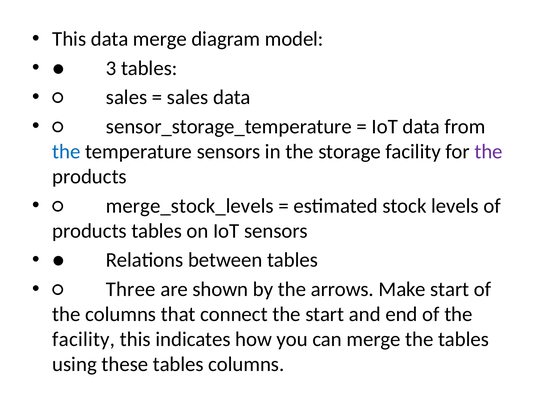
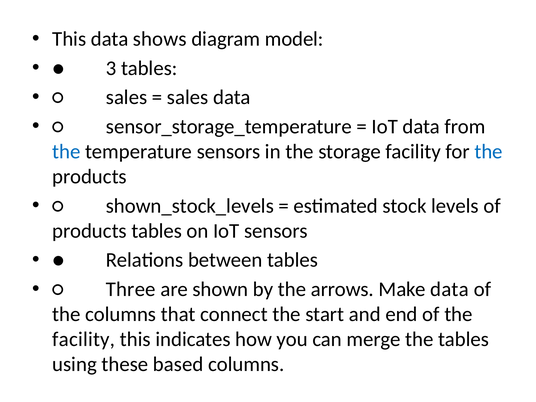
data merge: merge -> shows
the at (489, 152) colour: purple -> blue
merge_stock_levels: merge_stock_levels -> shown_stock_levels
Make start: start -> data
these tables: tables -> based
